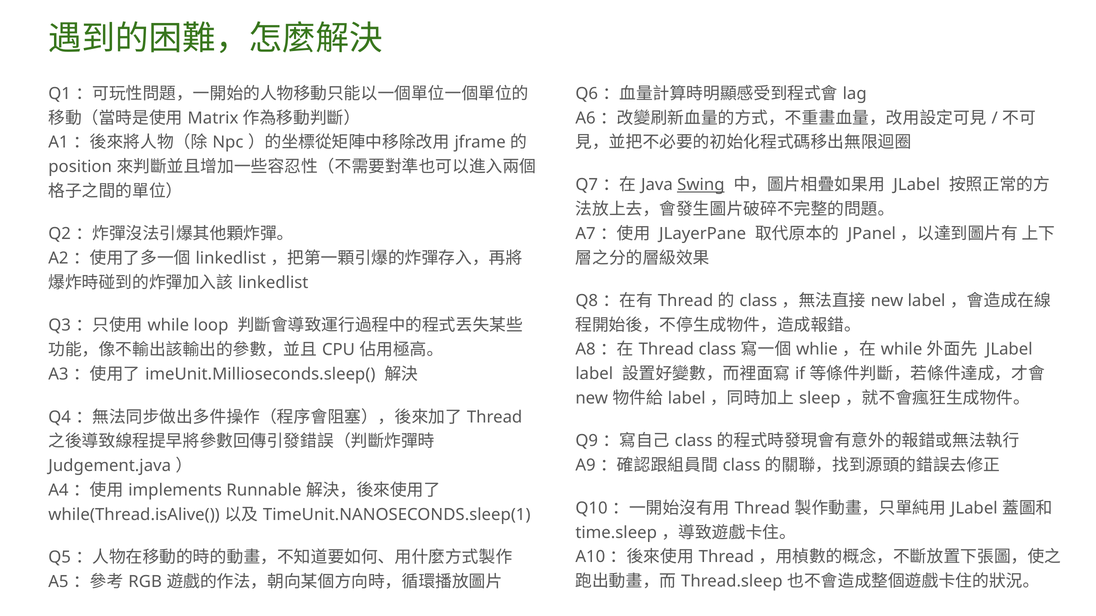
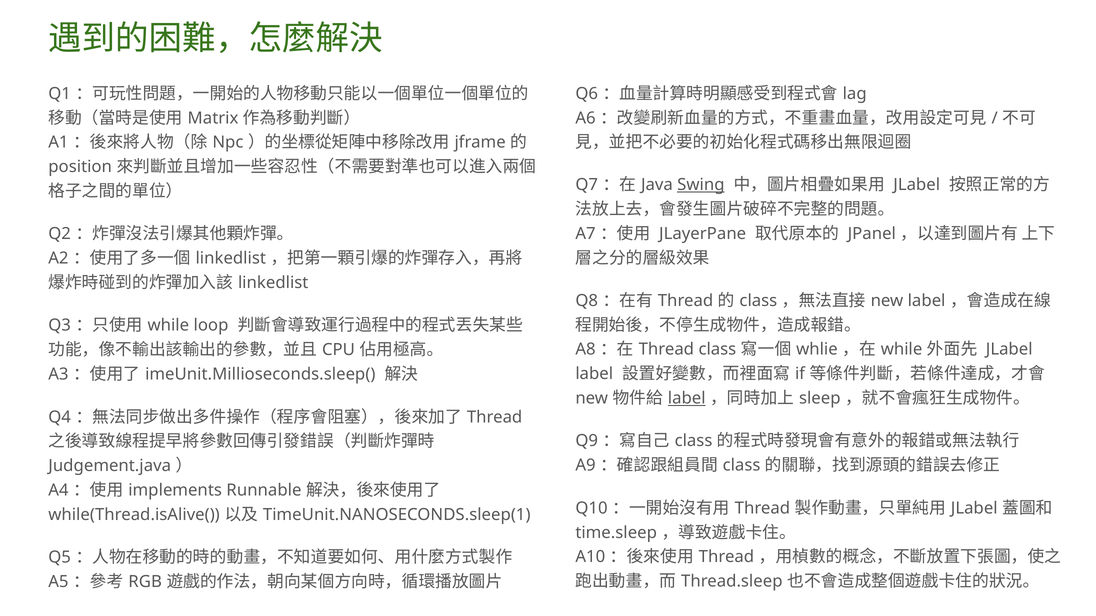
label at (687, 399) underline: none -> present
